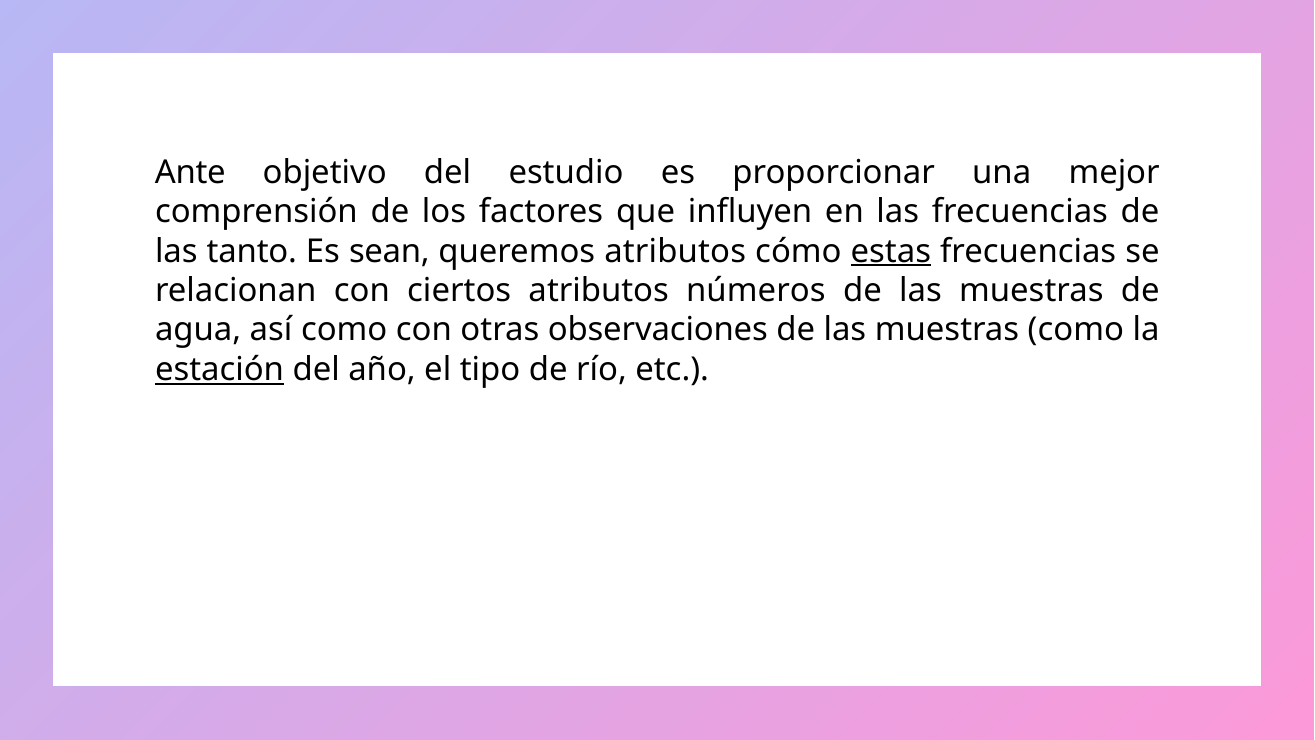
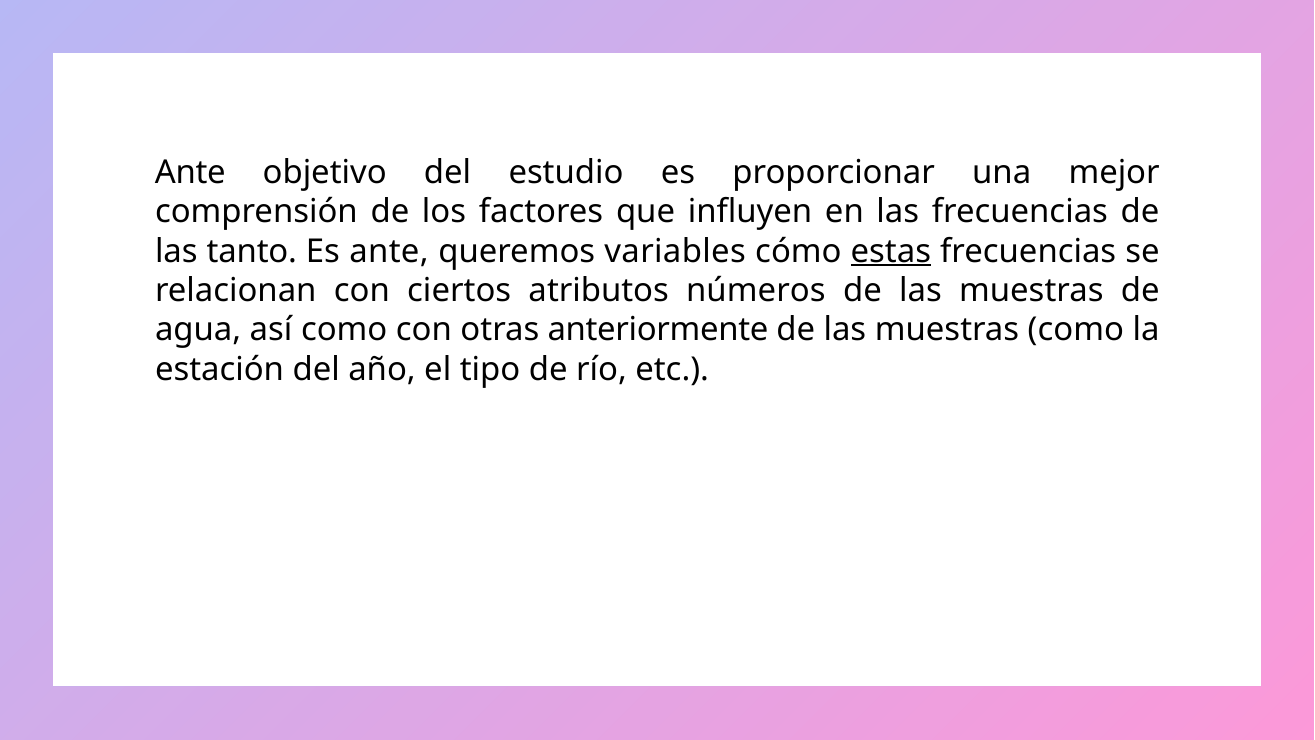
Es sean: sean -> ante
queremos atributos: atributos -> variables
observaciones: observaciones -> anteriormente
estación underline: present -> none
